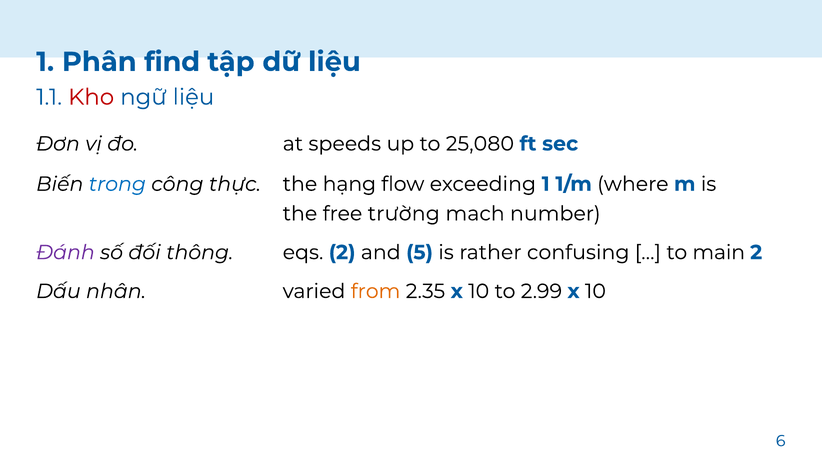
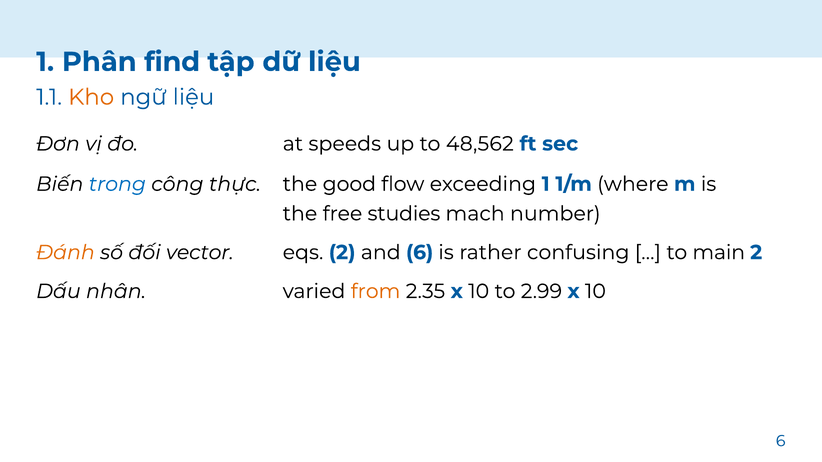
Kho colour: red -> orange
25,080: 25,080 -> 48,562
hạng: hạng -> good
trường: trường -> studies
Đánh colour: purple -> orange
thông: thông -> vector
and 5: 5 -> 6
